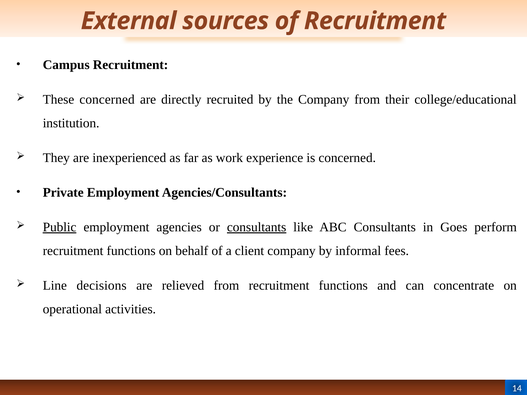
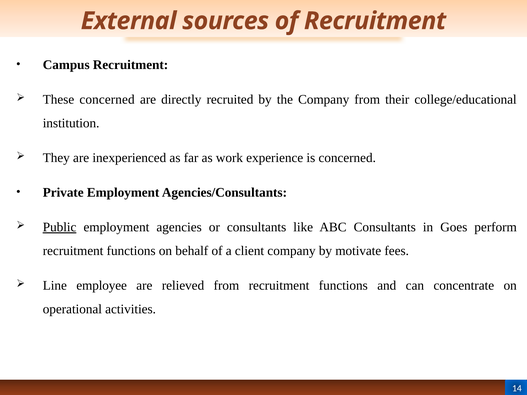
consultants at (257, 227) underline: present -> none
informal: informal -> motivate
decisions: decisions -> employee
